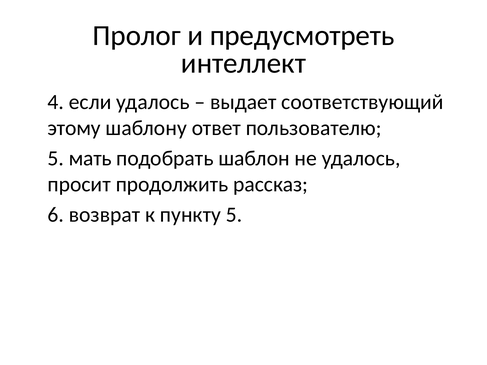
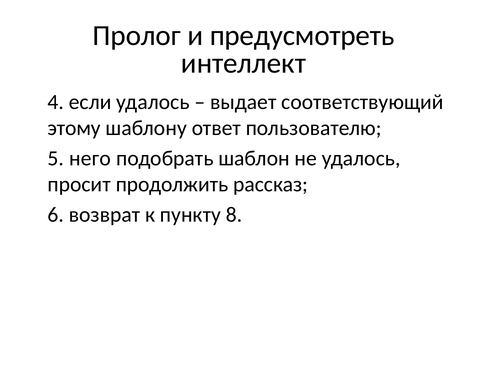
мать: мать -> него
пункту 5: 5 -> 8
